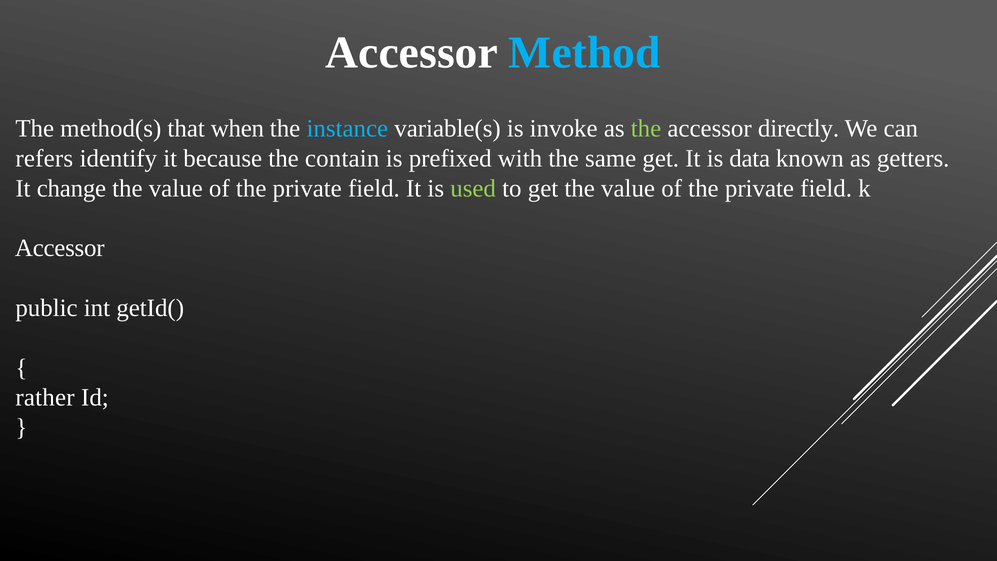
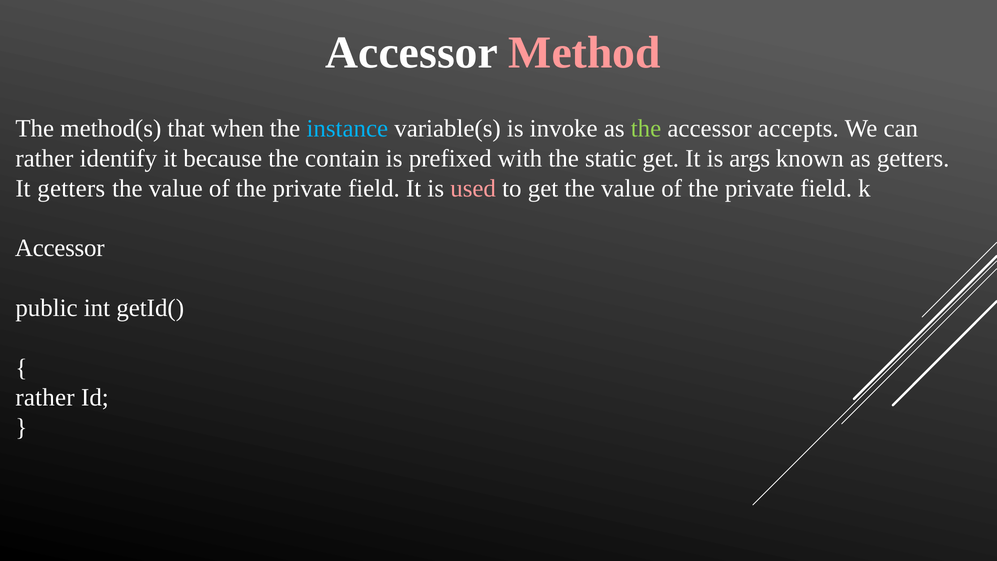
Method colour: light blue -> pink
directly: directly -> accepts
refers at (44, 158): refers -> rather
same: same -> static
data: data -> args
It change: change -> getters
used colour: light green -> pink
